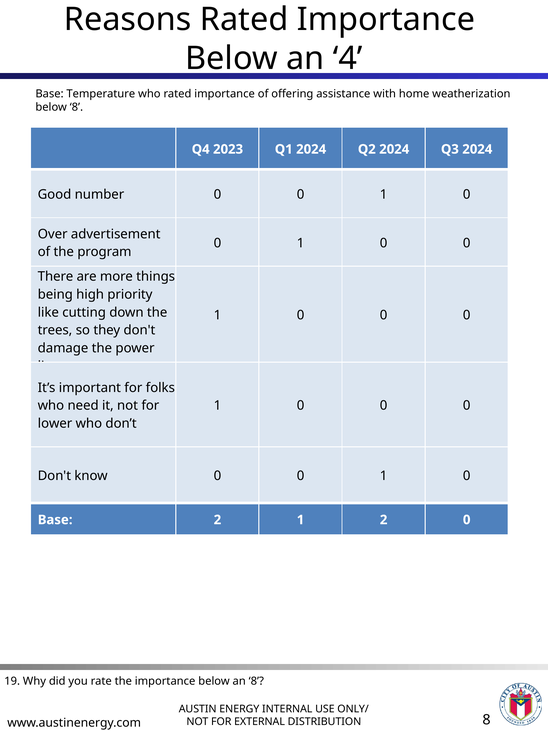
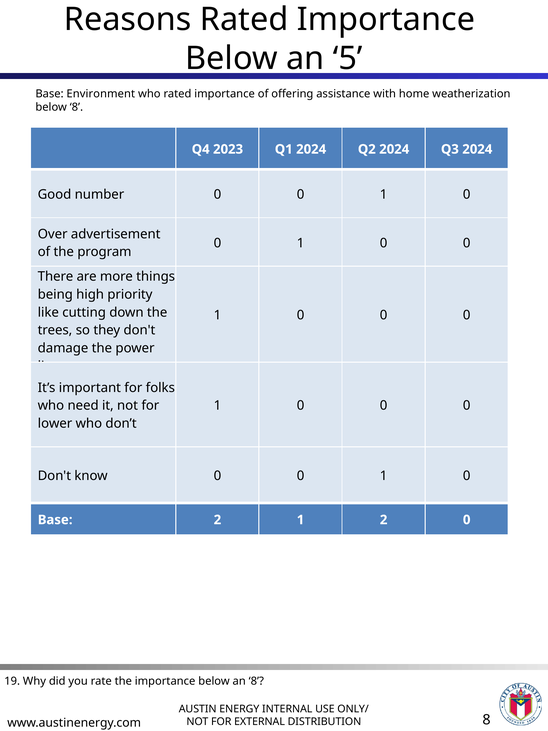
4: 4 -> 5
Temperature: Temperature -> Environment
